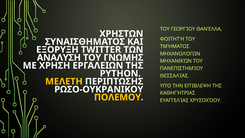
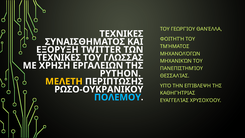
ΧΡΗΣΤΩΝ at (121, 34): ΧΡΗΣΤΩΝ -> ΤΕΧΝΙΚΕΣ
ΑΝΑΛΥΣΗ at (59, 58): ΑΝΑΛΥΣΗ -> ΤΕΧΝΙΚΕΣ
ΓΝΩΜΗΣ: ΓΝΩΜΗΣ -> ΓΛΩΣΣΑΣ
ΠΟΛΕΜΟΥ colour: yellow -> light blue
